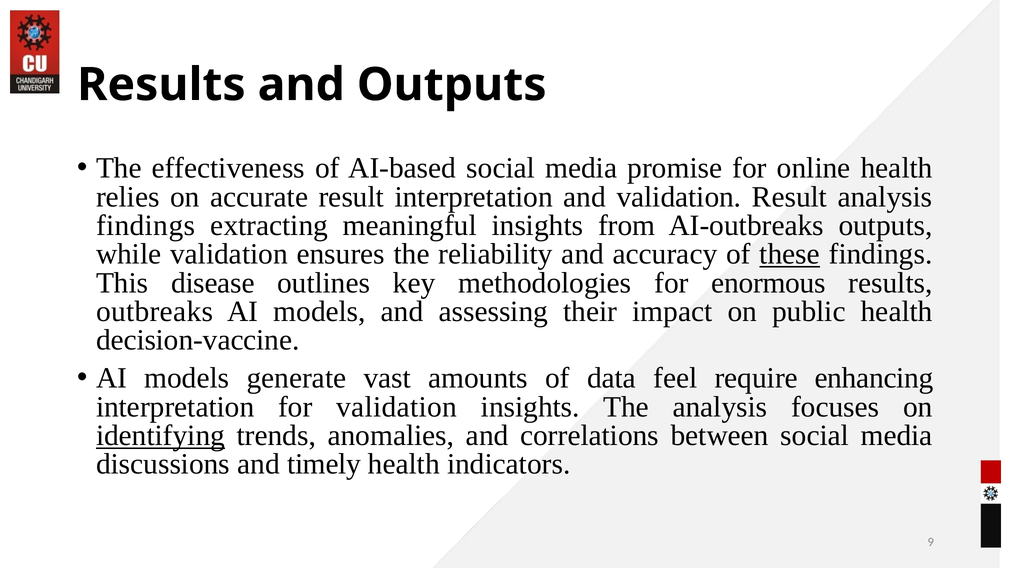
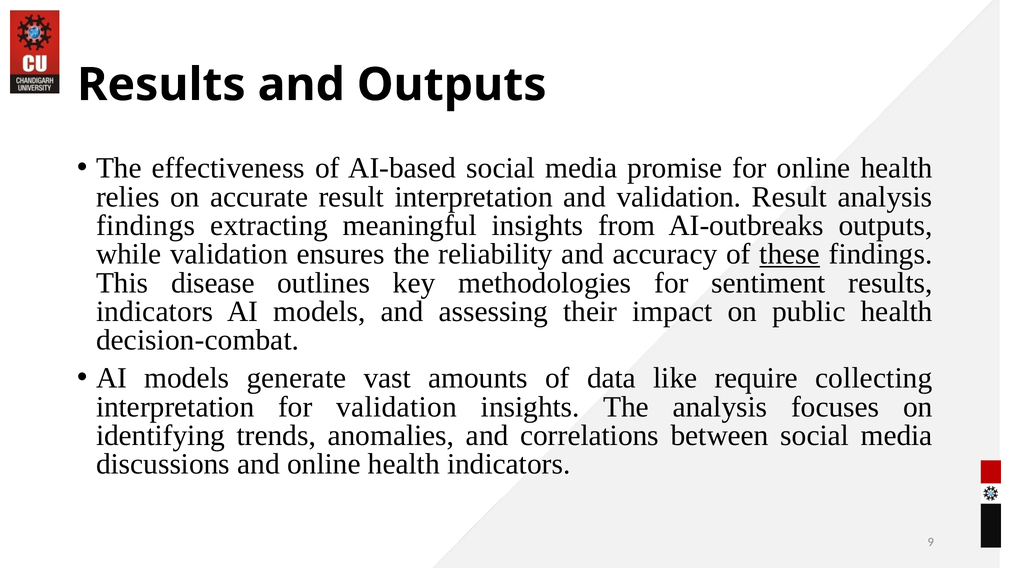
enormous: enormous -> sentiment
outbreaks at (155, 312): outbreaks -> indicators
decision-vaccine: decision-vaccine -> decision-combat
feel: feel -> like
enhancing: enhancing -> collecting
identifying underline: present -> none
and timely: timely -> online
